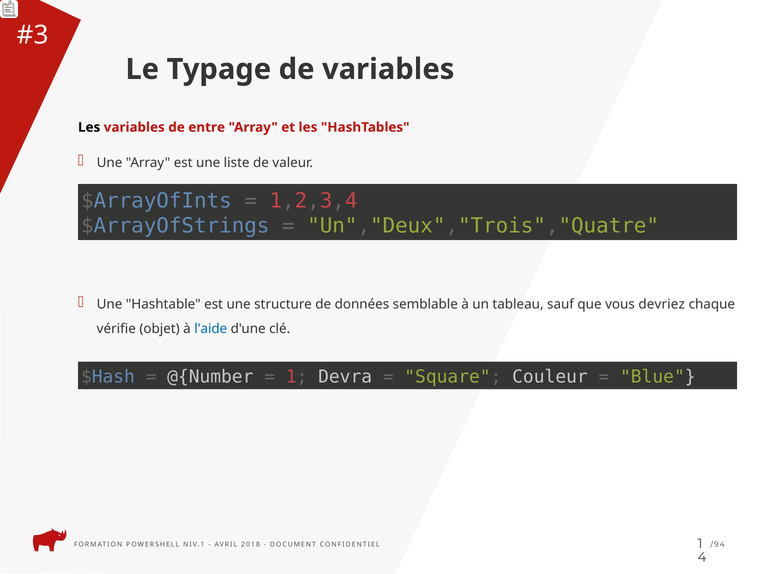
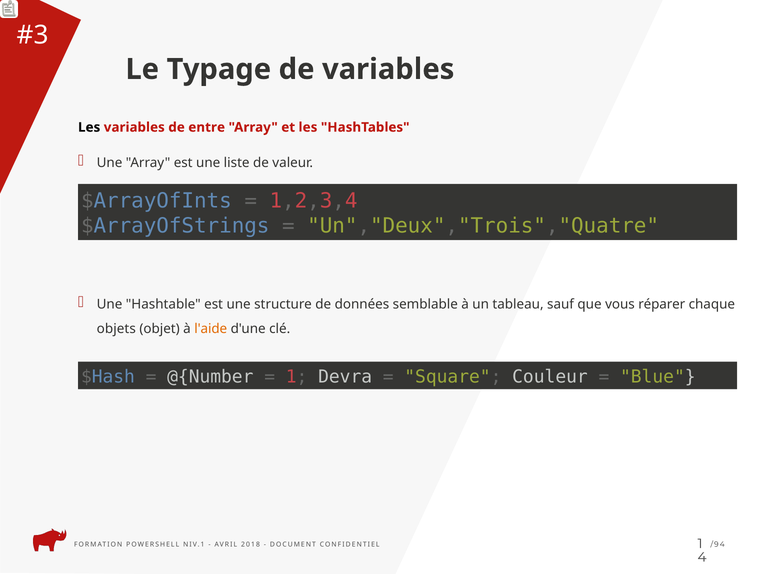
devriez: devriez -> réparer
vérifie: vérifie -> objets
l'aide colour: blue -> orange
